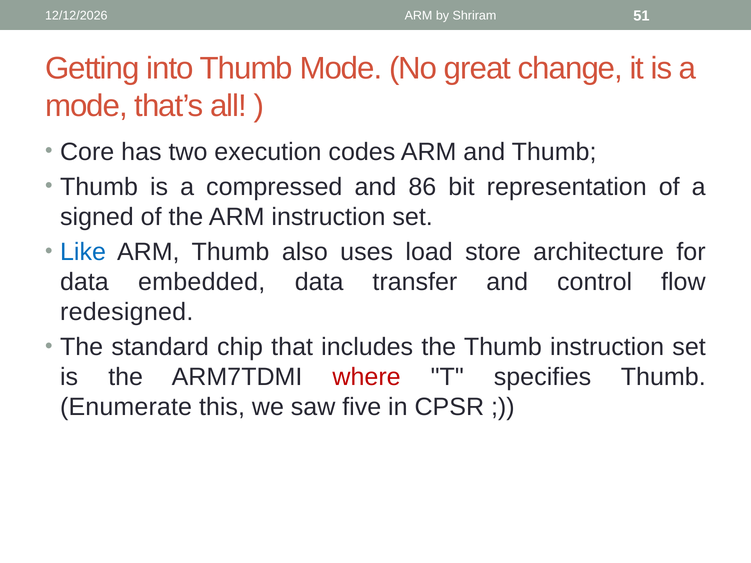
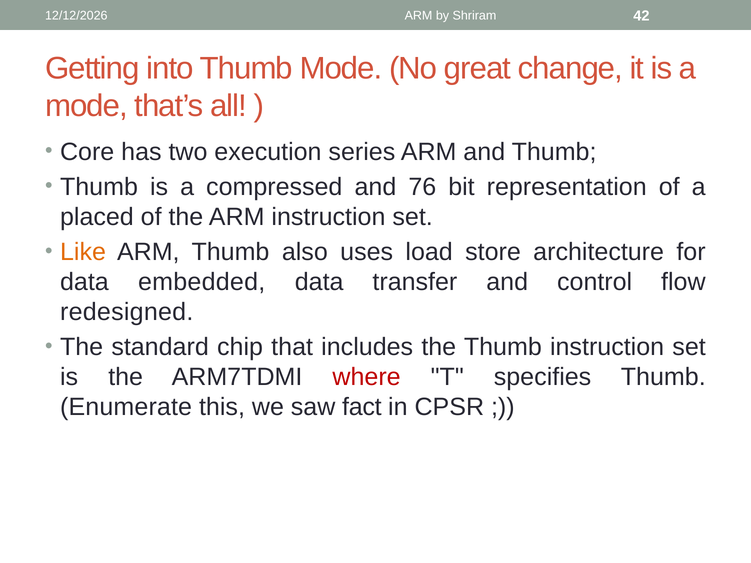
51: 51 -> 42
codes: codes -> series
86: 86 -> 76
signed: signed -> placed
Like colour: blue -> orange
five: five -> fact
